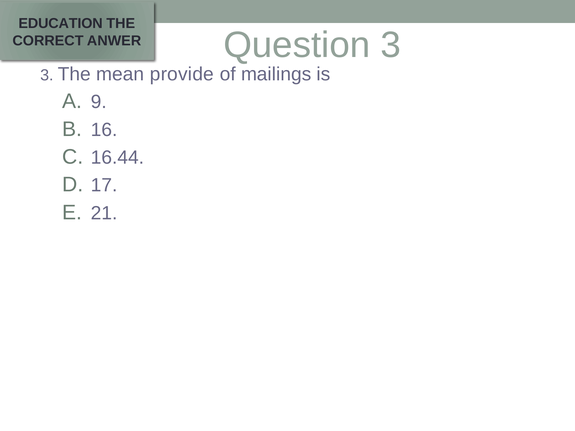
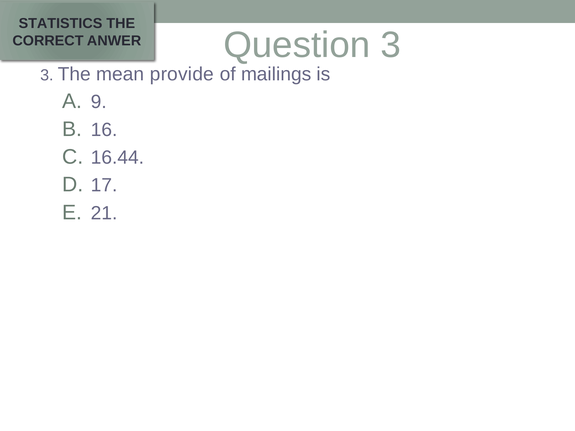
EDUCATION: EDUCATION -> STATISTICS
